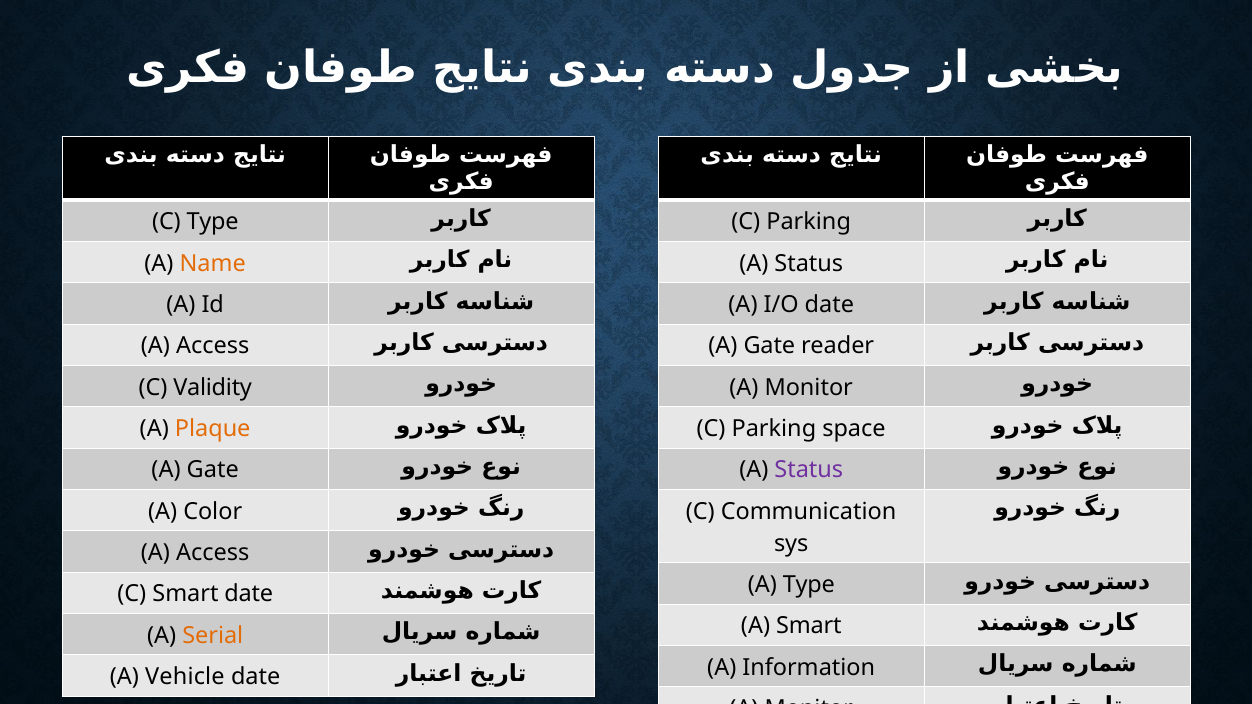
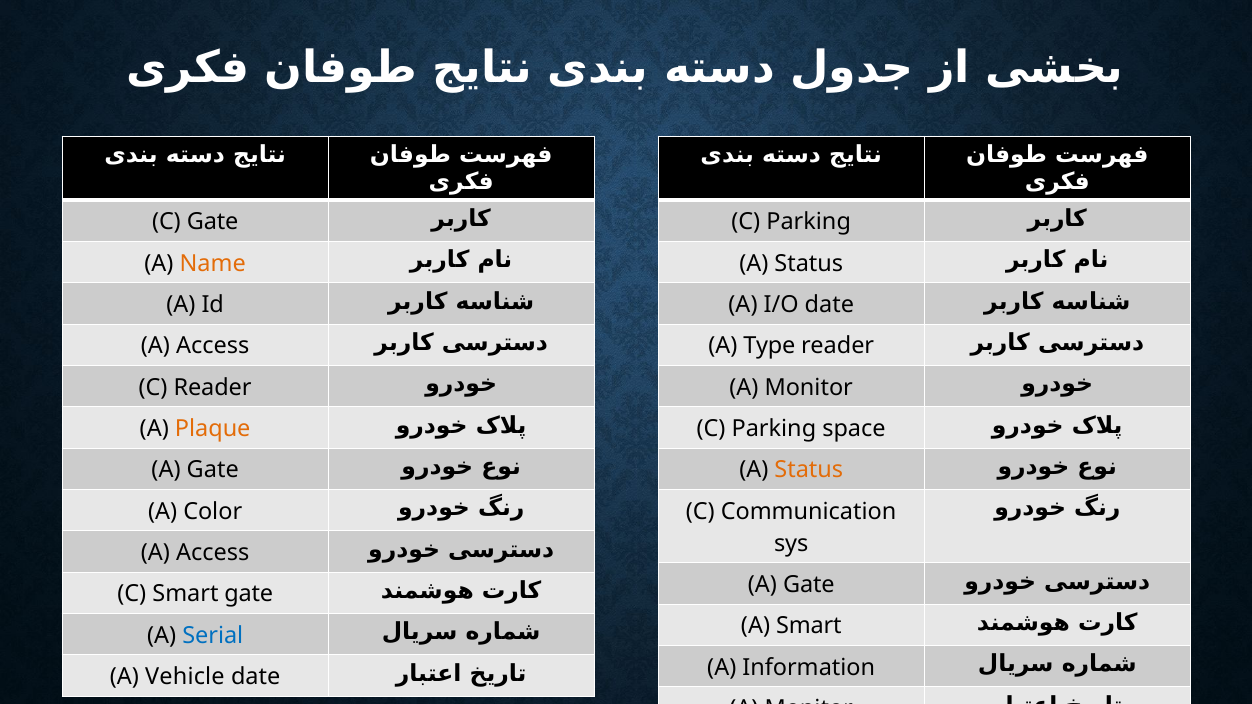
C Type: Type -> Gate
Gate at (769, 346): Gate -> Type
C Validity: Validity -> Reader
Status at (809, 470) colour: purple -> orange
Type at (809, 585): Type -> Gate
Smart date: date -> gate
Serial colour: orange -> blue
